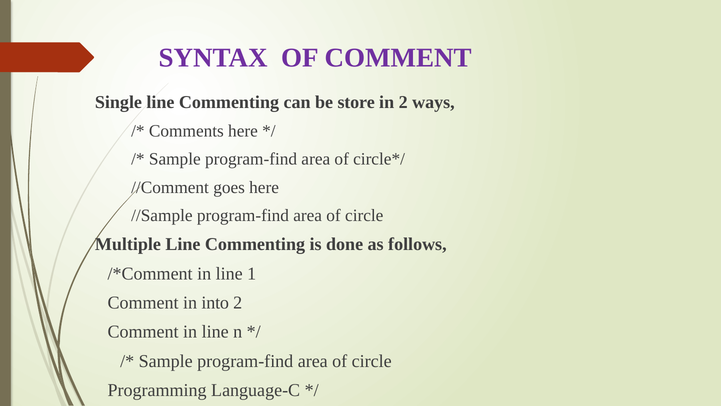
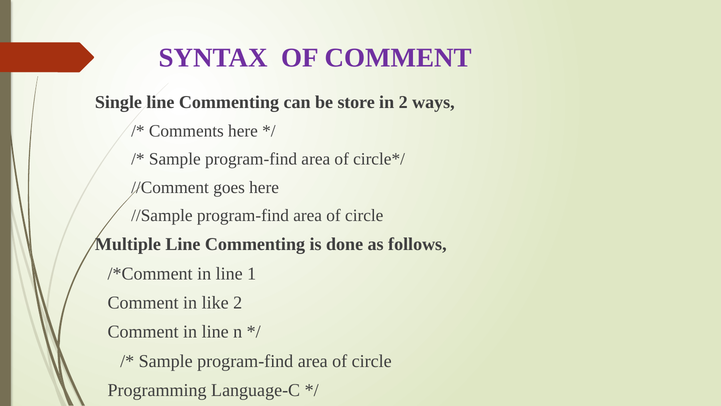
into: into -> like
